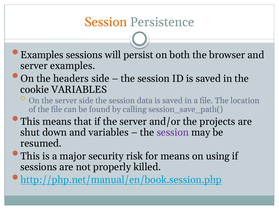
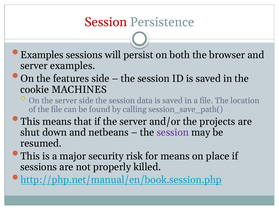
Session at (106, 22) colour: orange -> red
headers: headers -> features
cookie VARIABLES: VARIABLES -> MACHINES
and variables: variables -> netbeans
using: using -> place
